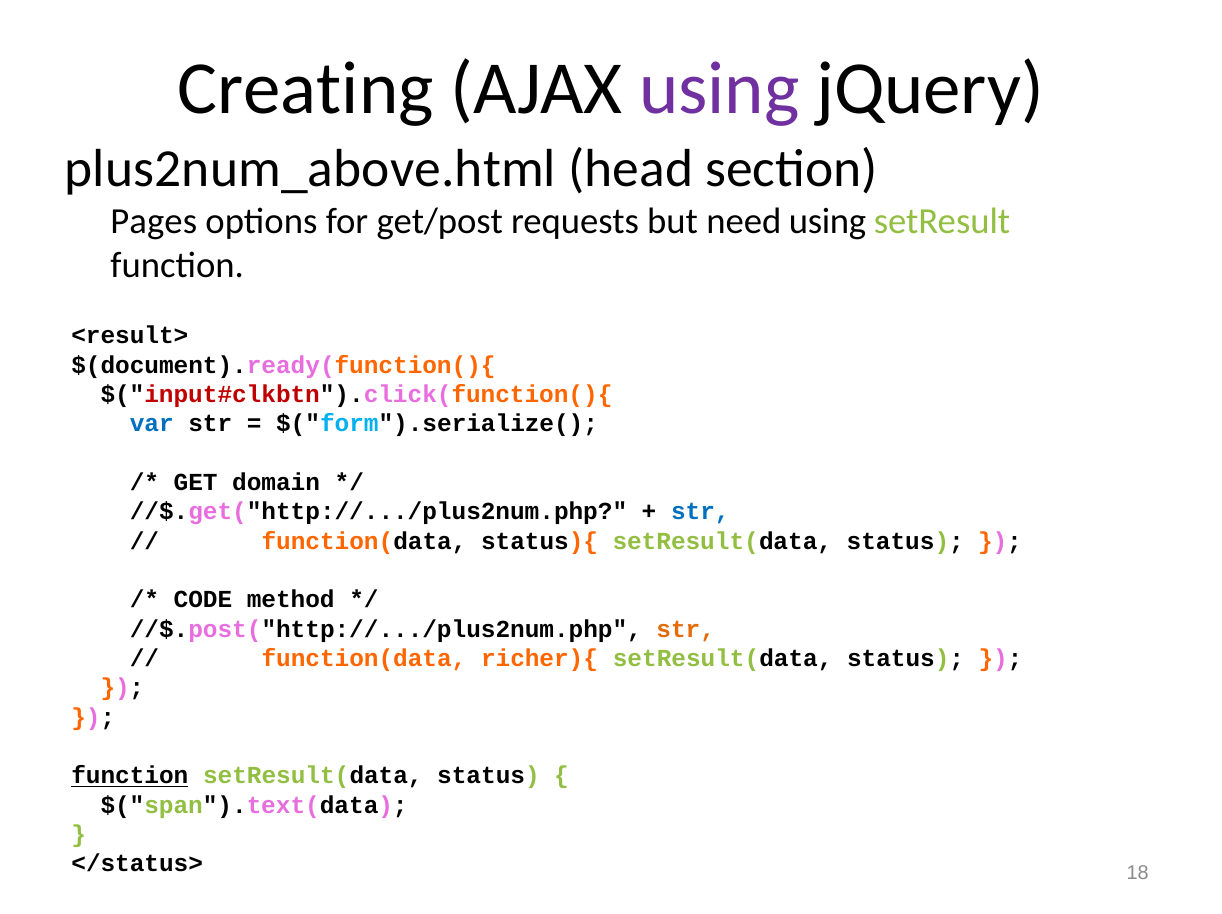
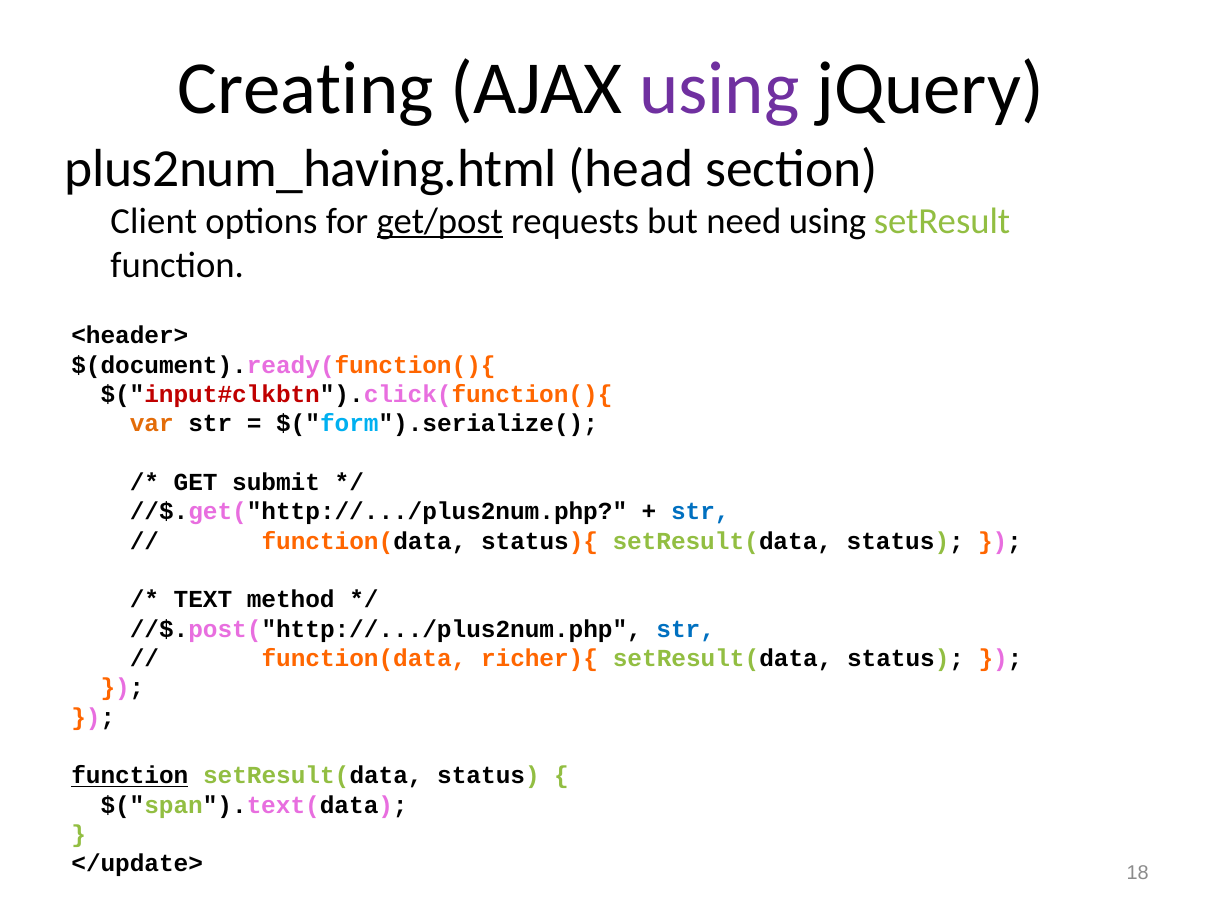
plus2num_above.html: plus2num_above.html -> plus2num_having.html
Pages: Pages -> Client
get/post underline: none -> present
<result>: <result> -> <header>
var colour: blue -> orange
domain: domain -> submit
CODE: CODE -> TEXT
str at (686, 629) colour: orange -> blue
</status>: </status> -> </update>
